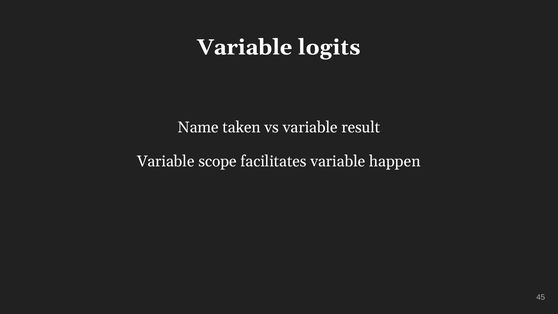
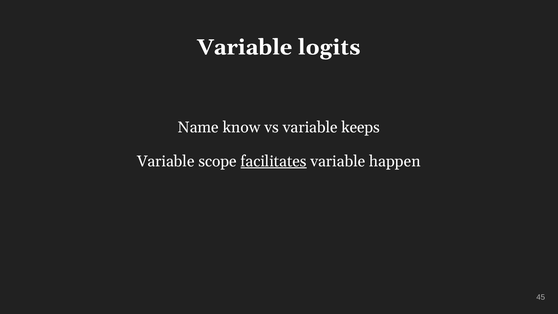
taken: taken -> know
result: result -> keeps
facilitates underline: none -> present
